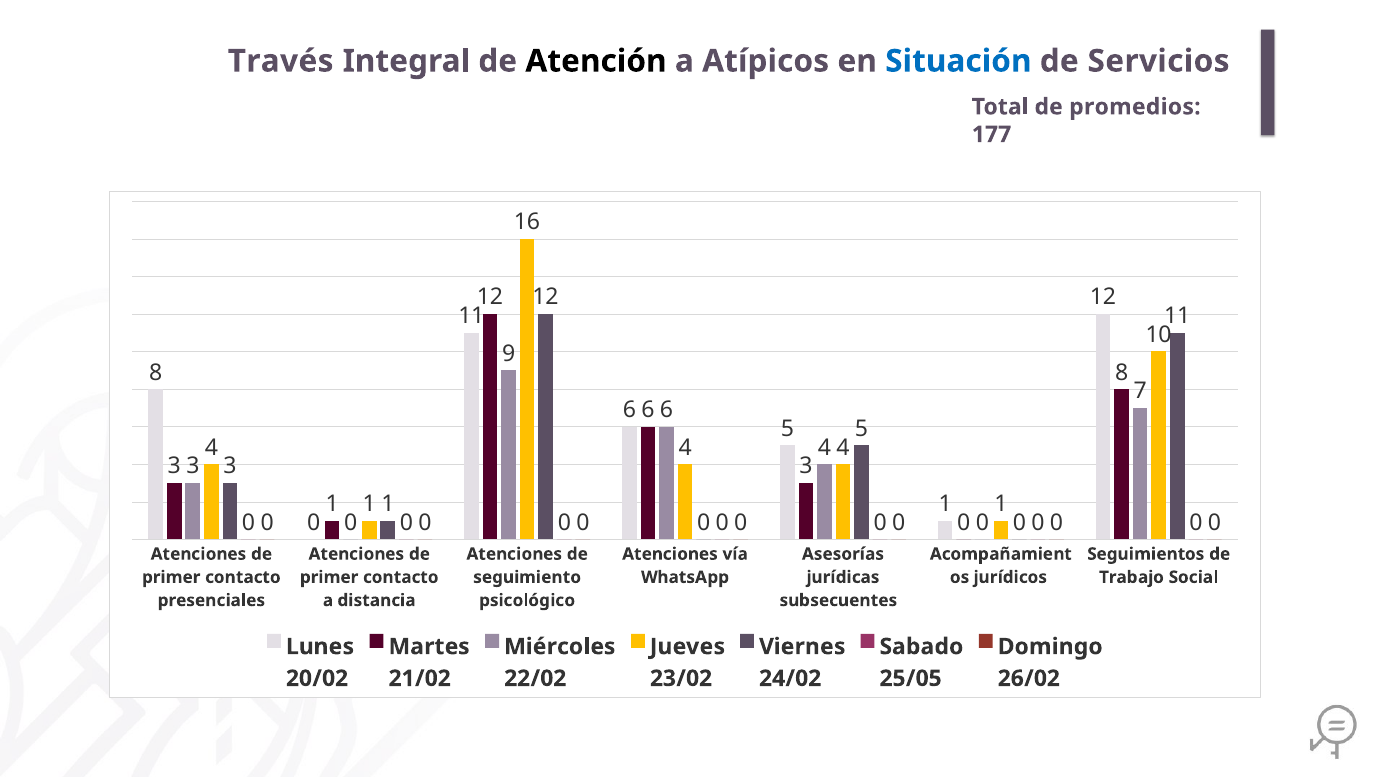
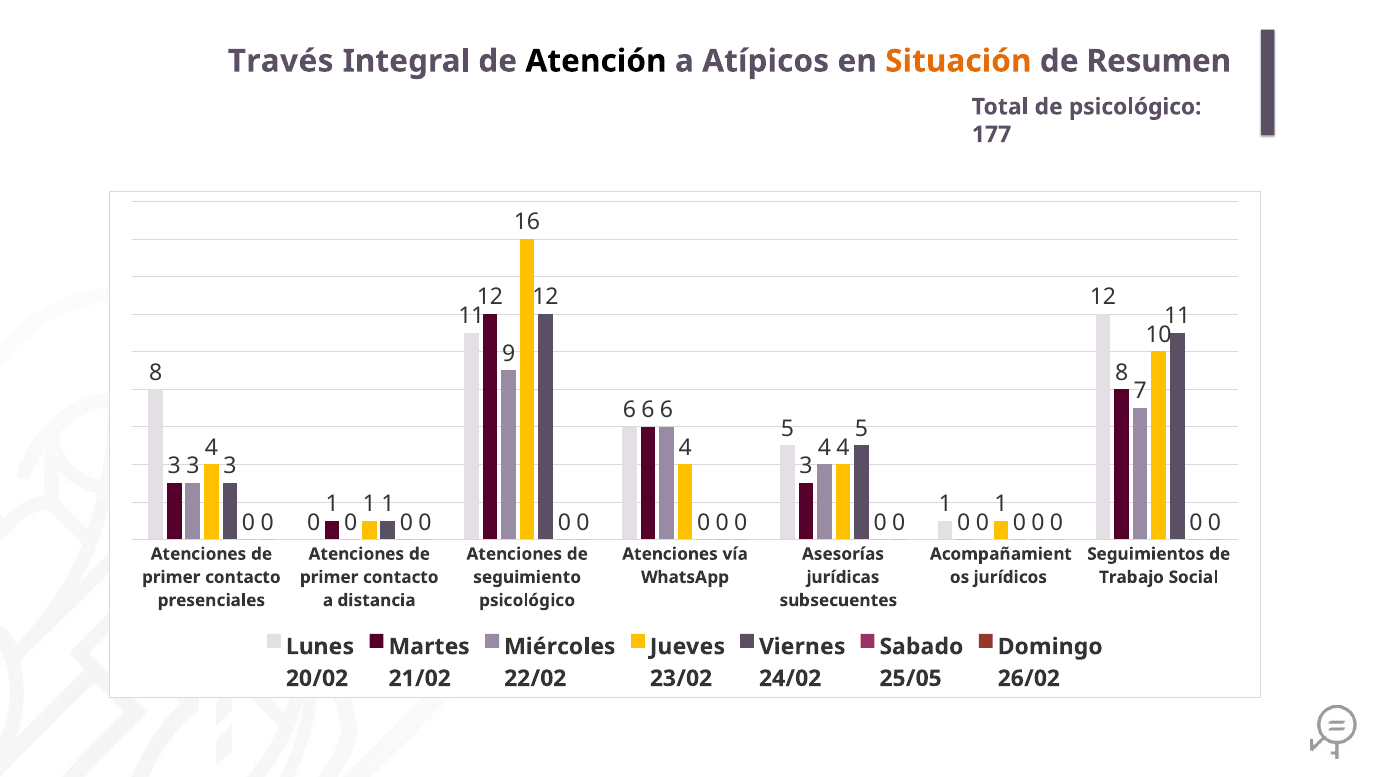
Situación colour: blue -> orange
Servicios: Servicios -> Resumen
de promedios: promedios -> psicológico
